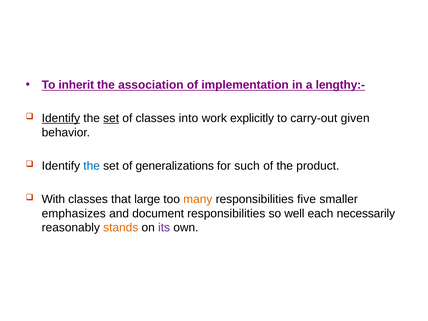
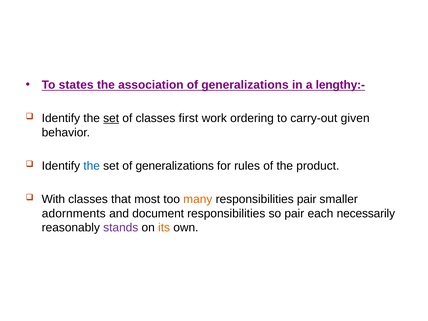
inherit: inherit -> states
implementation at (245, 85): implementation -> generalizations
Identify at (61, 118) underline: present -> none
into: into -> first
explicitly: explicitly -> ordering
such: such -> rules
large: large -> most
responsibilities five: five -> pair
emphasizes: emphasizes -> adornments
so well: well -> pair
stands colour: orange -> purple
its colour: purple -> orange
